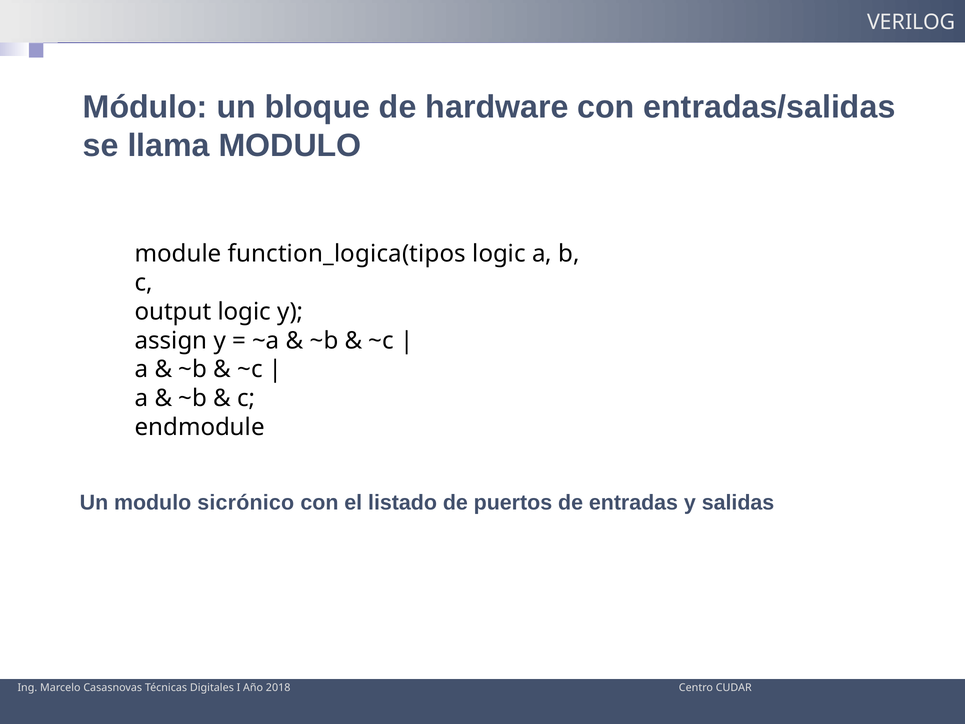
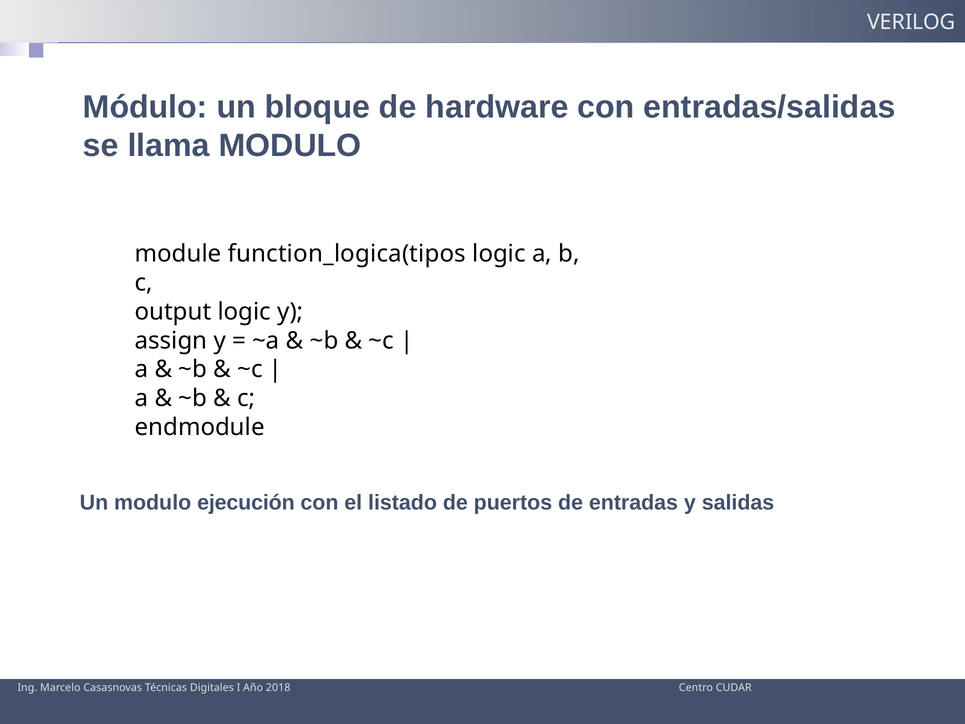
sicrónico: sicrónico -> ejecución
